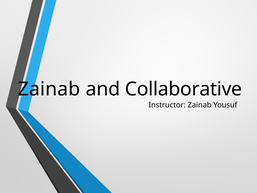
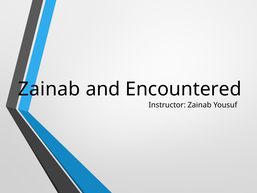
Collaborative: Collaborative -> Encountered
